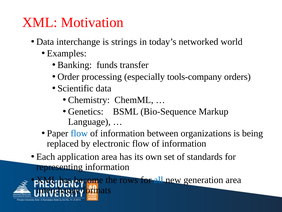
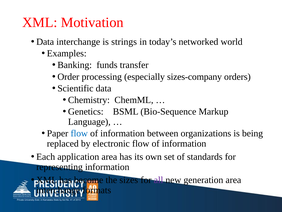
tools-company: tools-company -> sizes-company
rows: rows -> sizes
all colour: blue -> purple
